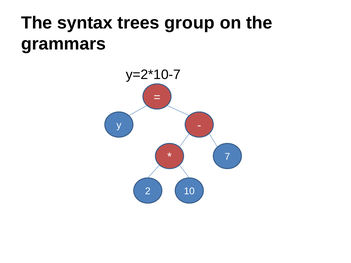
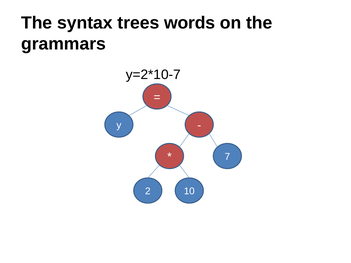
group: group -> words
